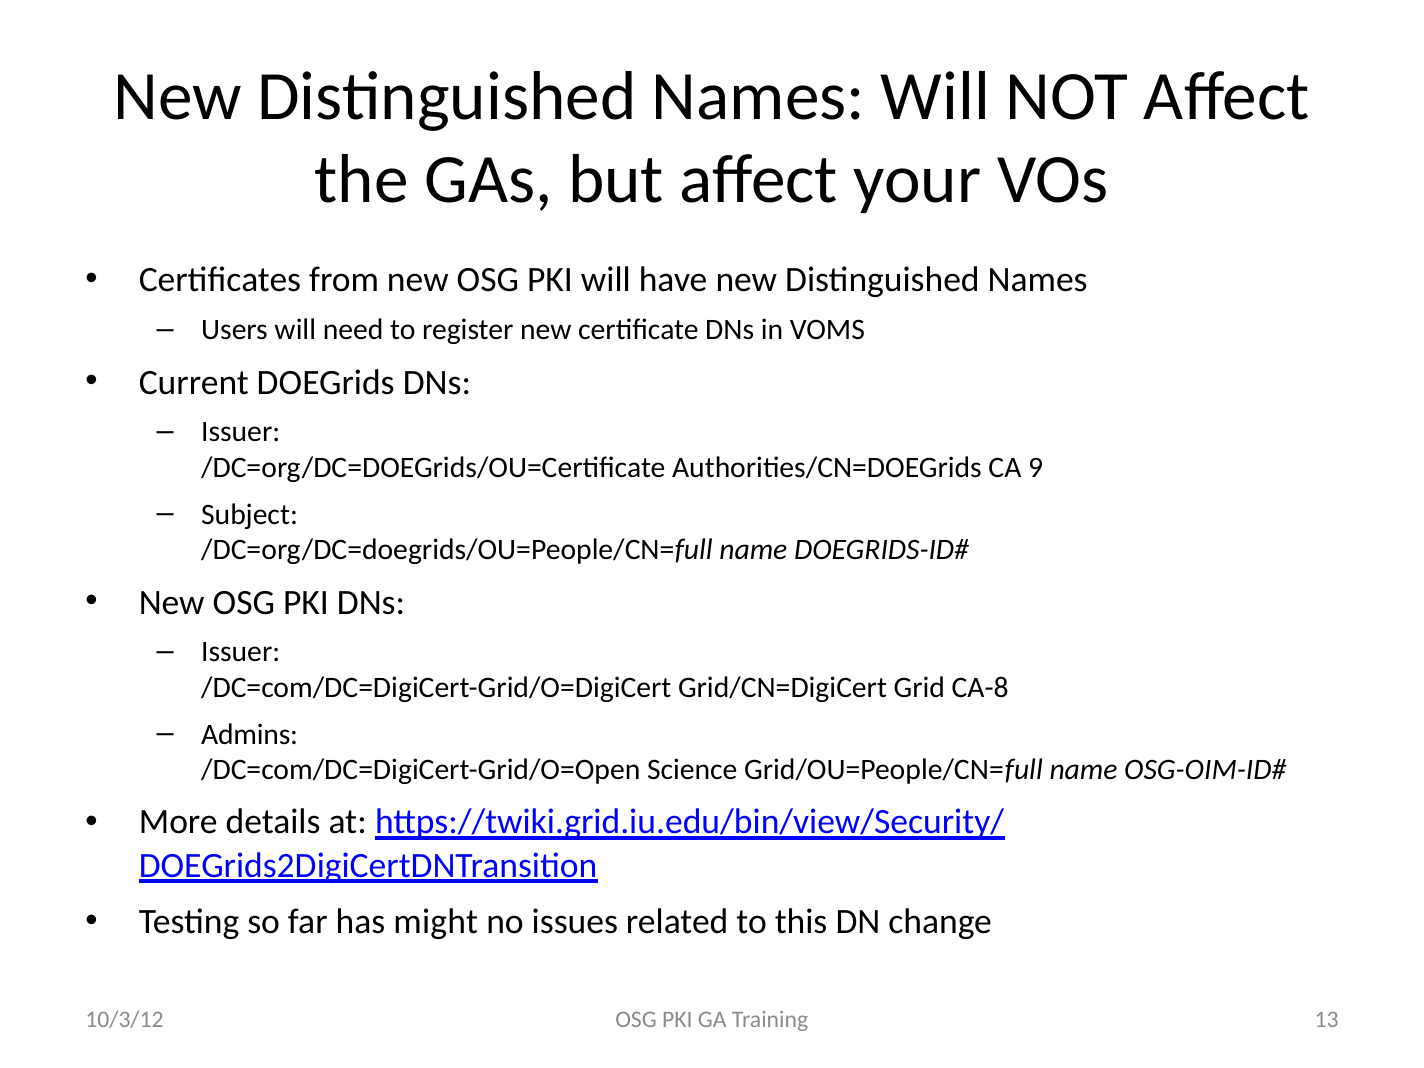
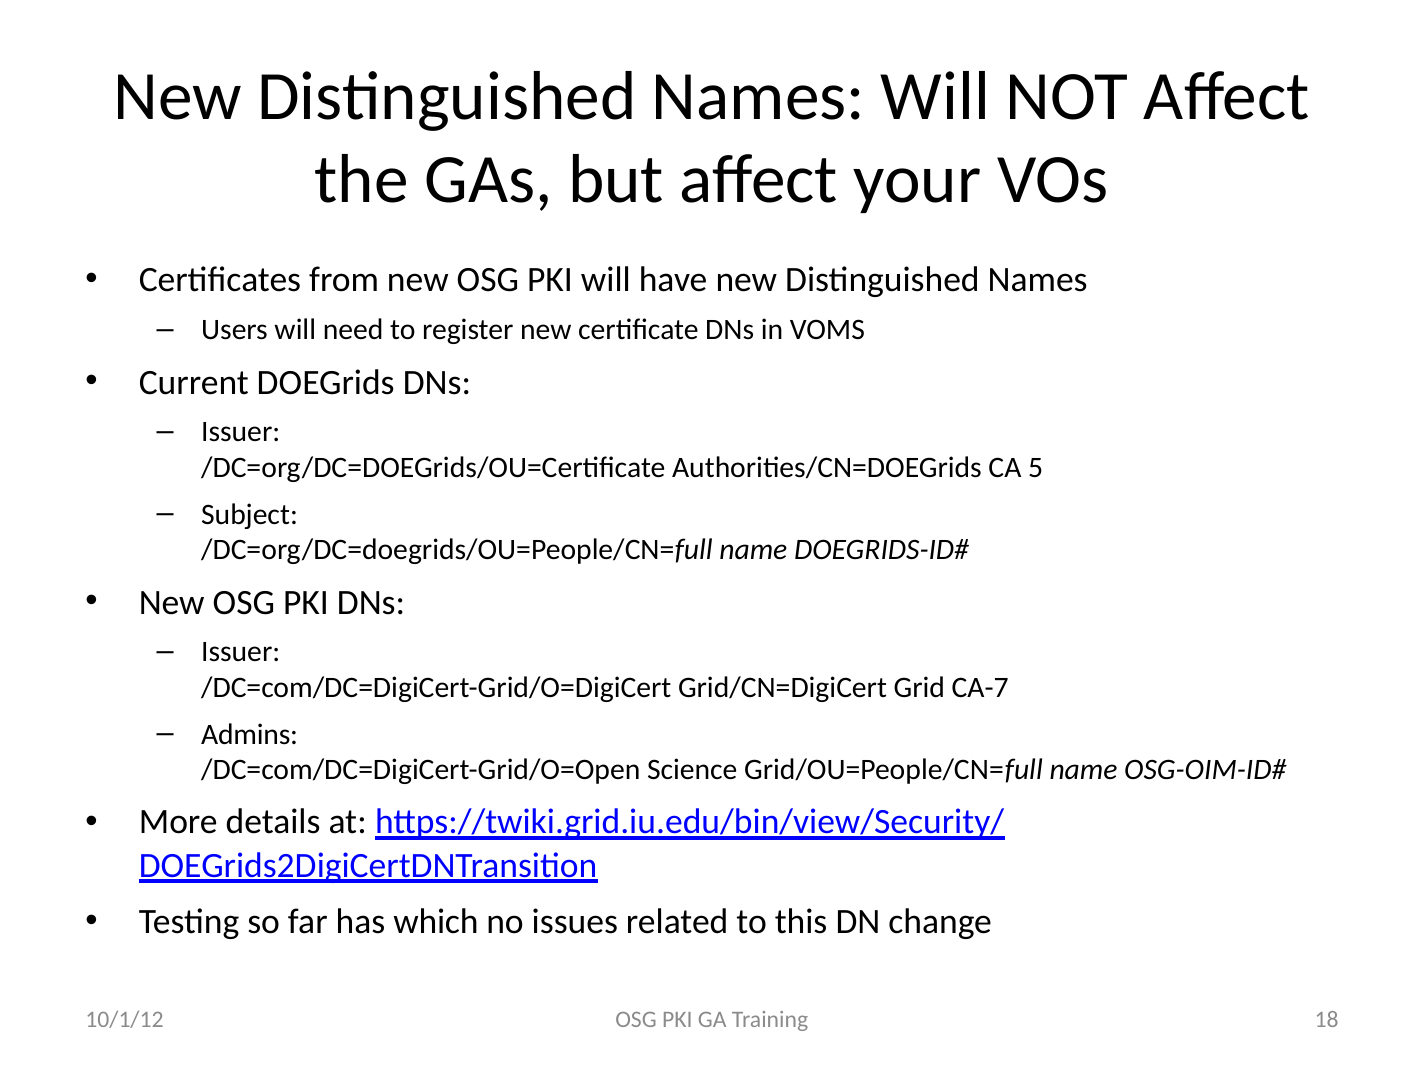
9: 9 -> 5
CA-8: CA-8 -> CA-7
might: might -> which
13: 13 -> 18
10/3/12: 10/3/12 -> 10/1/12
